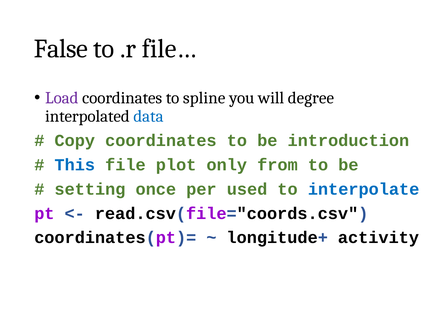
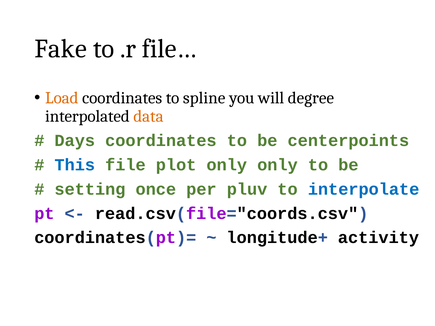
False: False -> Fake
Load colour: purple -> orange
data colour: blue -> orange
Copy: Copy -> Days
introduction: introduction -> centerpoints
only from: from -> only
used: used -> pluv
